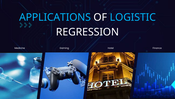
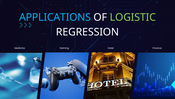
LOGISTIC colour: light blue -> light green
